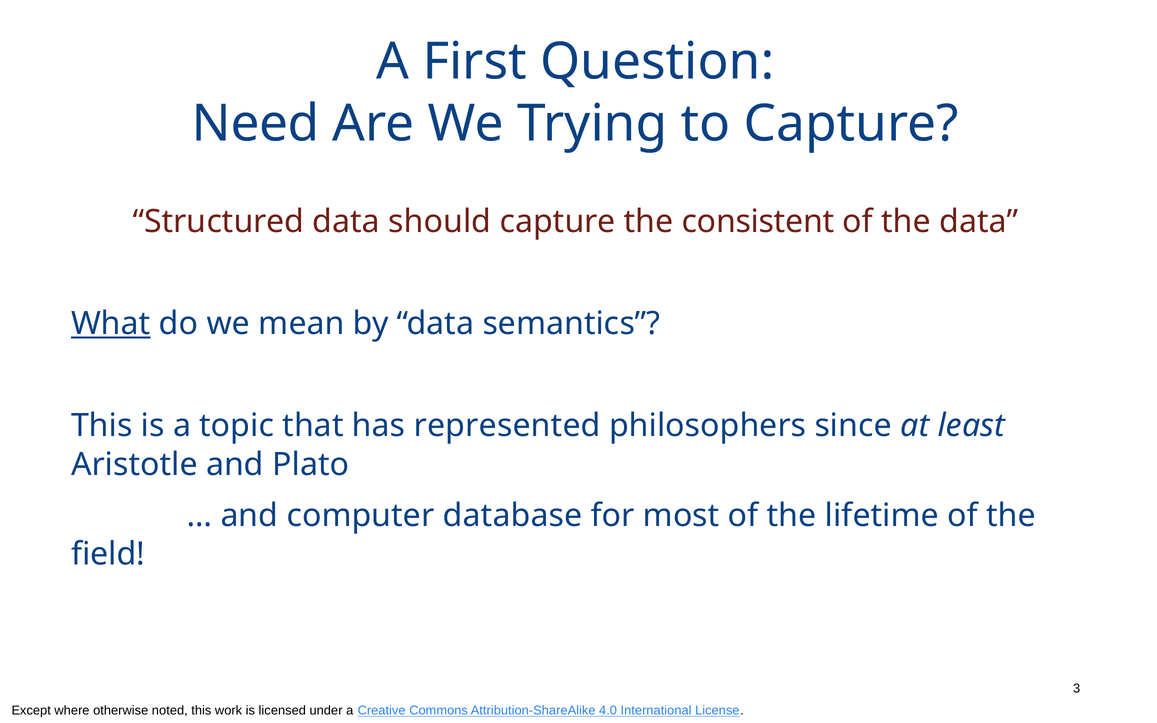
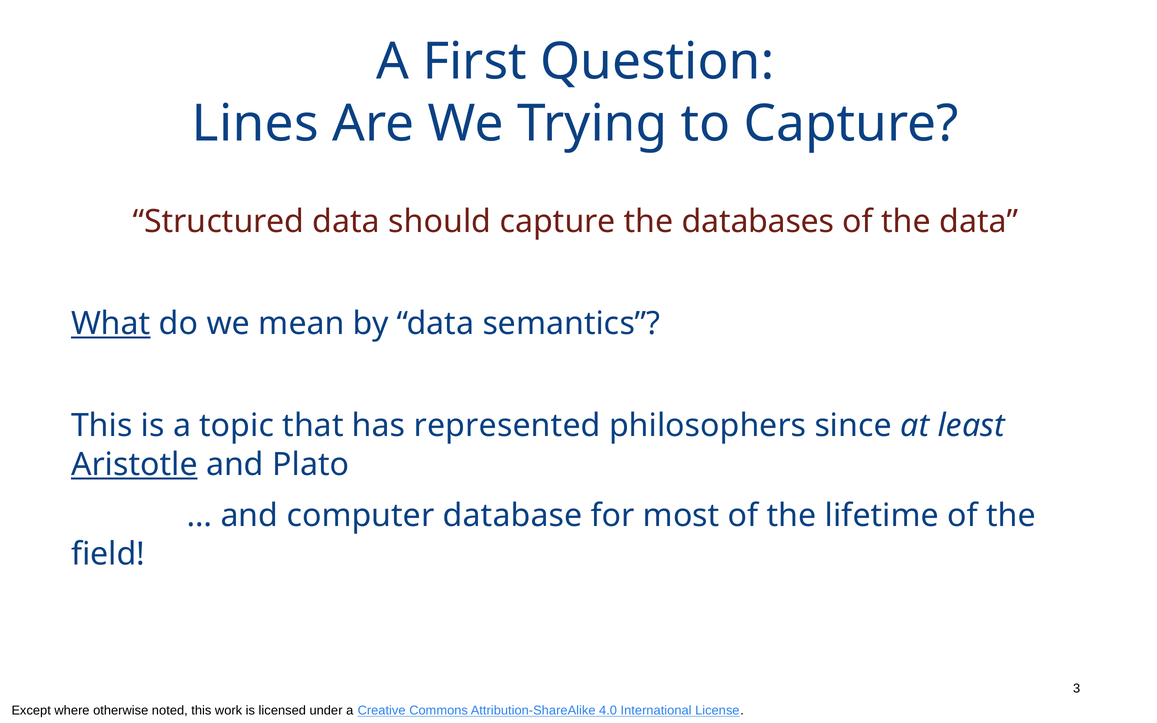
Need: Need -> Lines
consistent: consistent -> databases
Aristotle underline: none -> present
